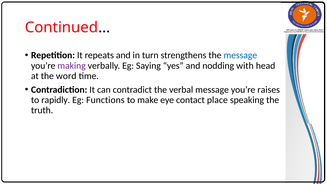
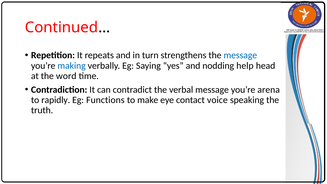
making colour: purple -> blue
with: with -> help
raises: raises -> arena
place: place -> voice
